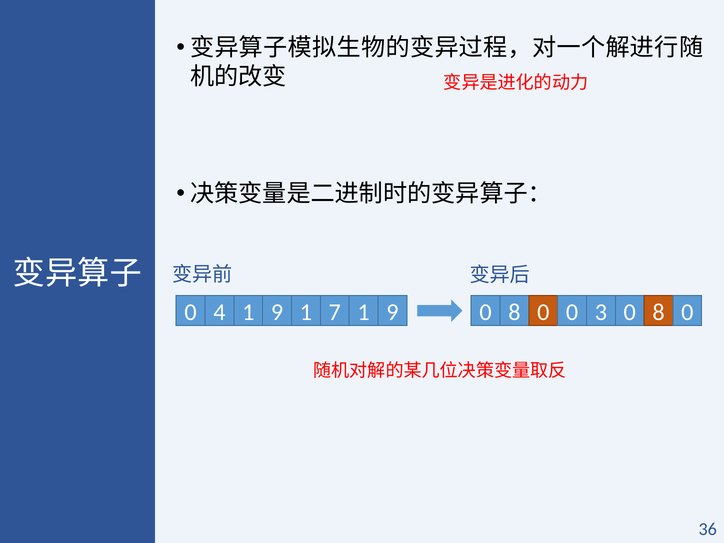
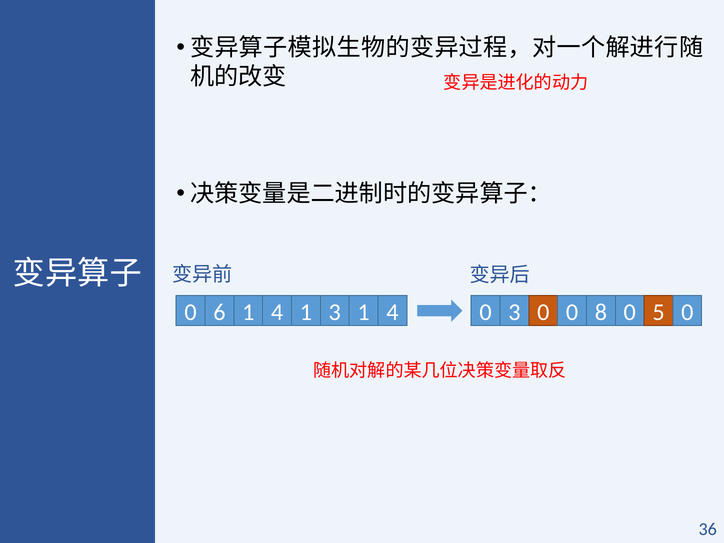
4: 4 -> 6
9 at (277, 312): 9 -> 4
1 7: 7 -> 3
9 at (392, 312): 9 -> 4
8 at (514, 312): 8 -> 3
3: 3 -> 8
8 at (659, 312): 8 -> 5
